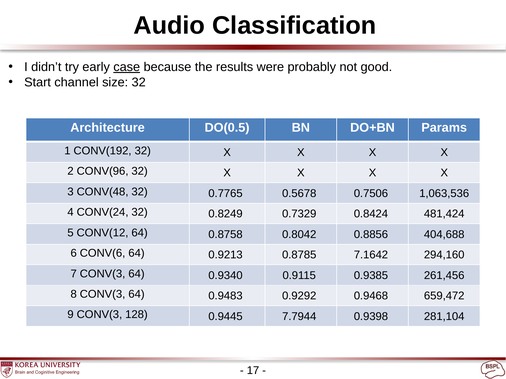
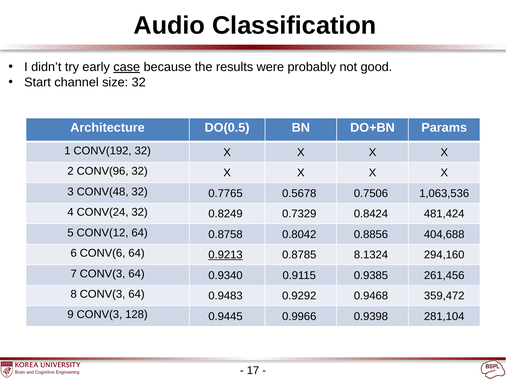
0.9213 underline: none -> present
7.1642: 7.1642 -> 8.1324
659,472: 659,472 -> 359,472
7.7944: 7.7944 -> 0.9966
